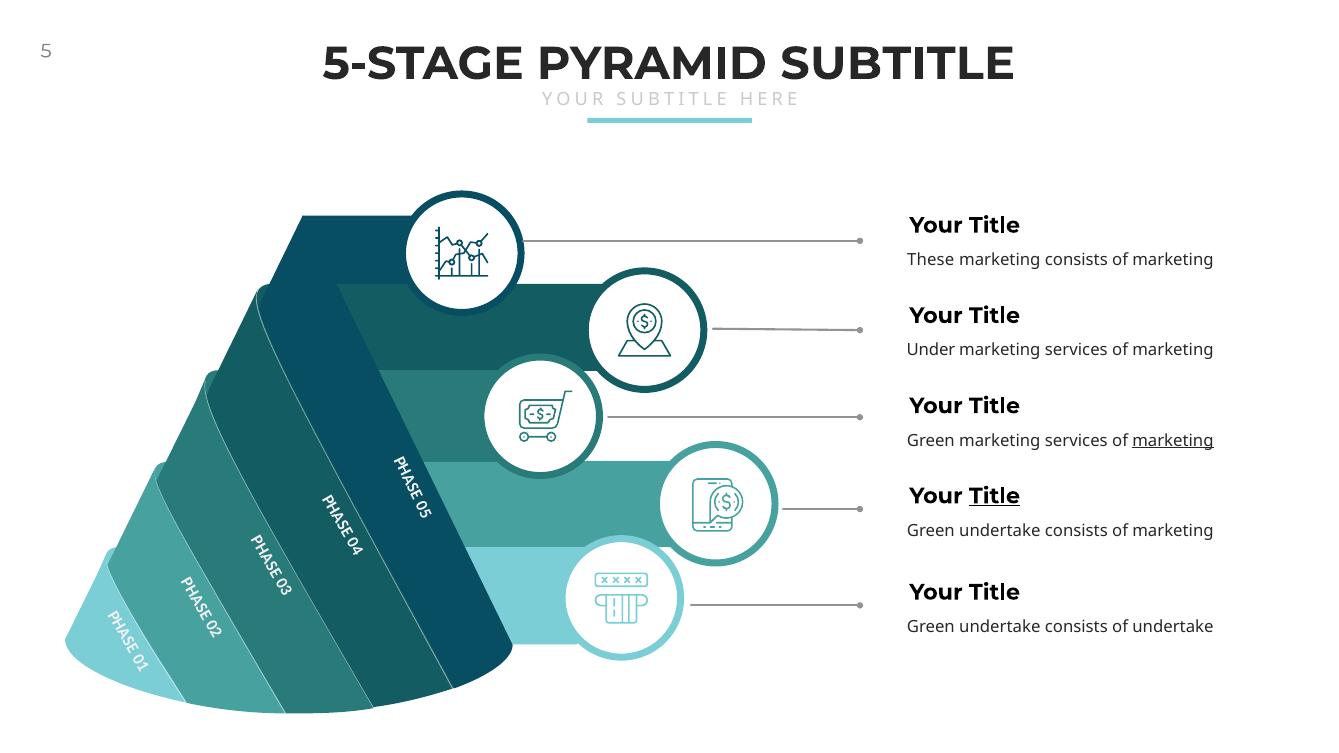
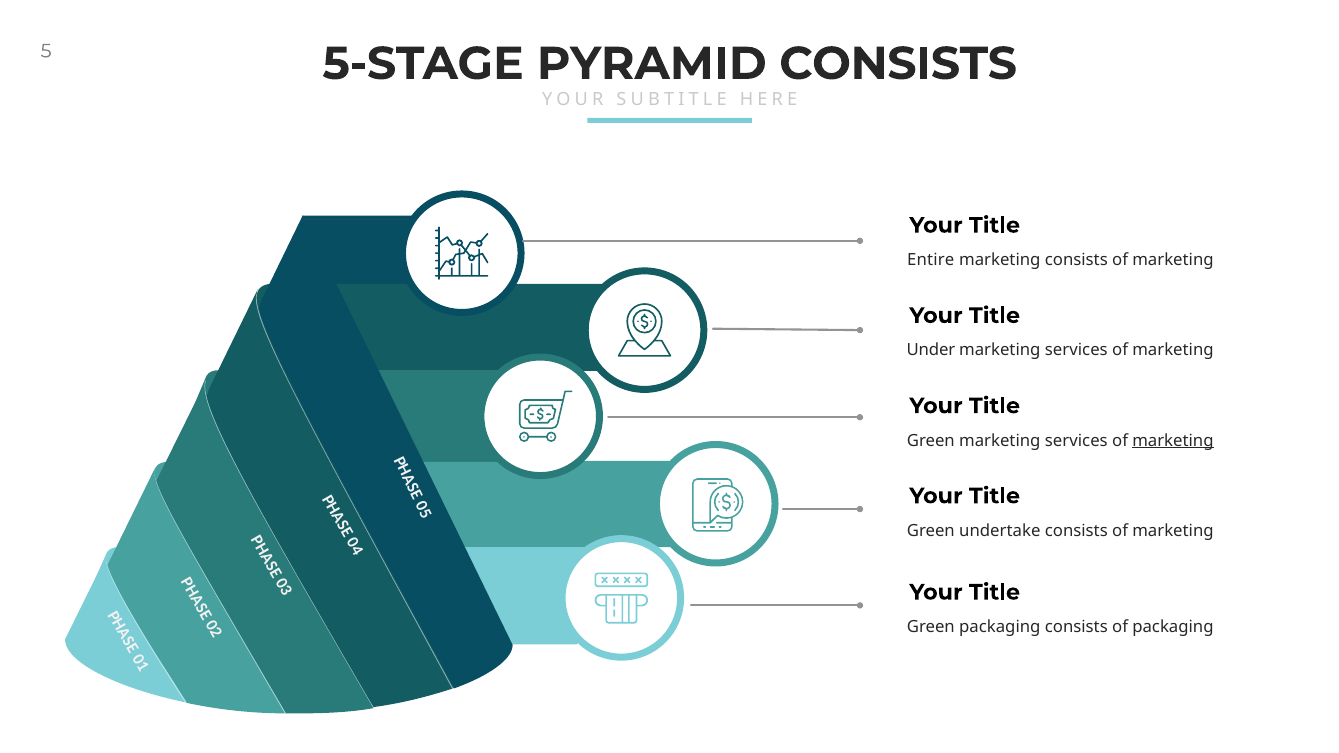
PYRAMID SUBTITLE: SUBTITLE -> CONSISTS
These: These -> Entire
Title at (995, 496) underline: present -> none
undertake at (1000, 627): undertake -> packaging
of undertake: undertake -> packaging
